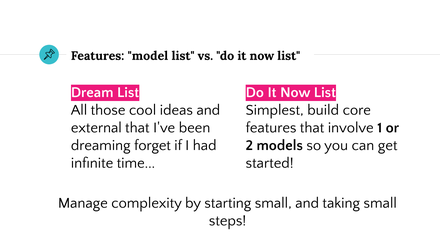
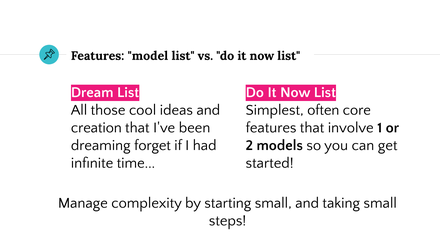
build: build -> often
external: external -> creation
